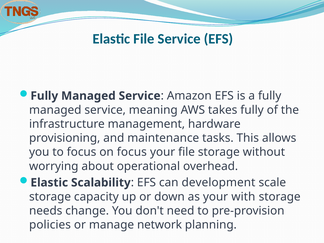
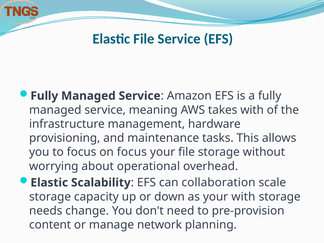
takes fully: fully -> with
development: development -> collaboration
policies: policies -> content
